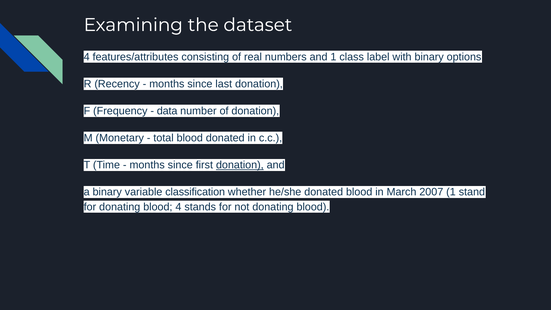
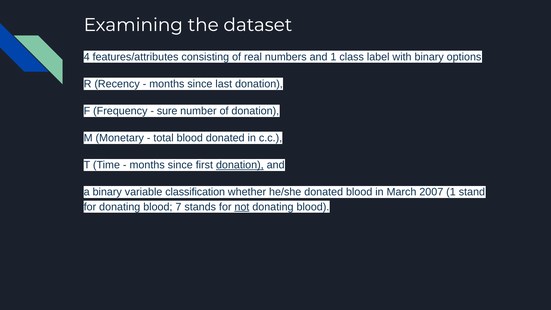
data: data -> sure
blood 4: 4 -> 7
not underline: none -> present
